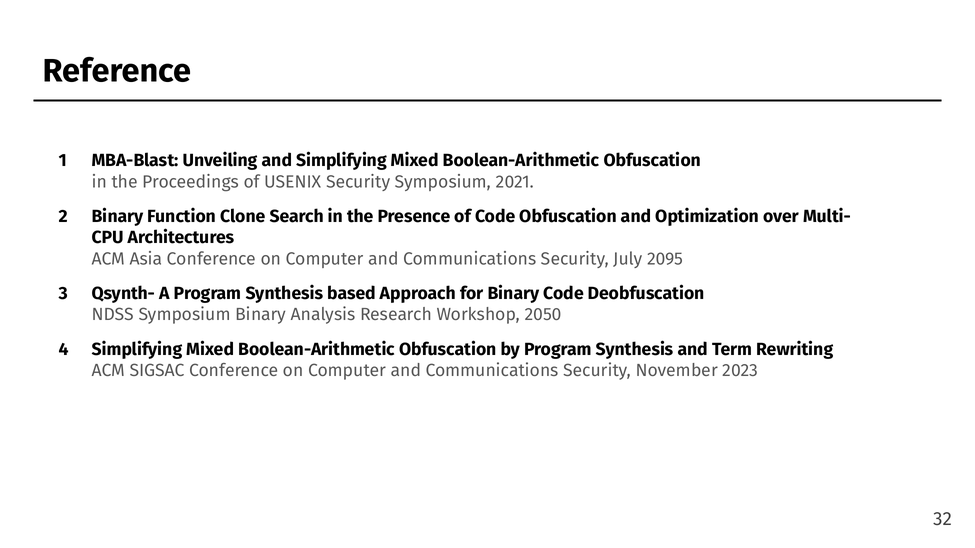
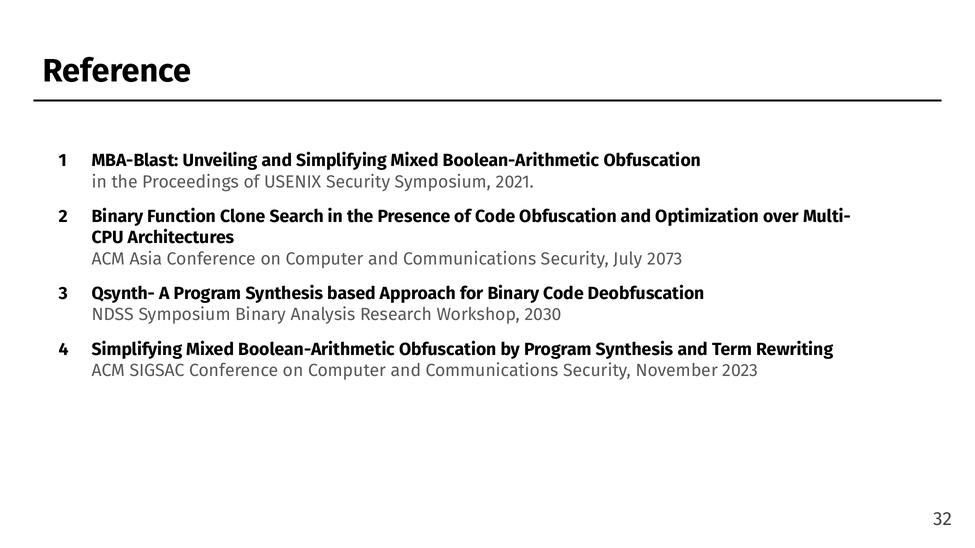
2095: 2095 -> 2073
2050: 2050 -> 2030
